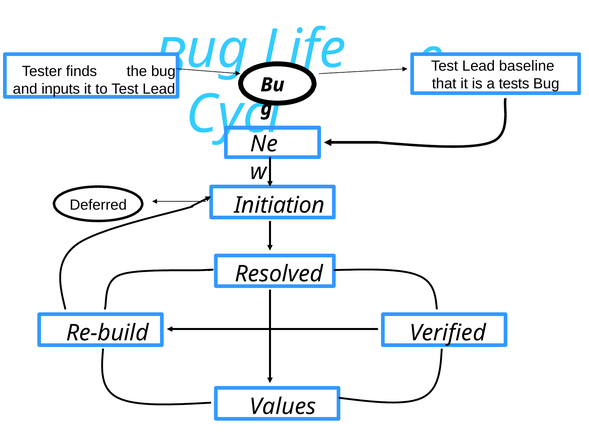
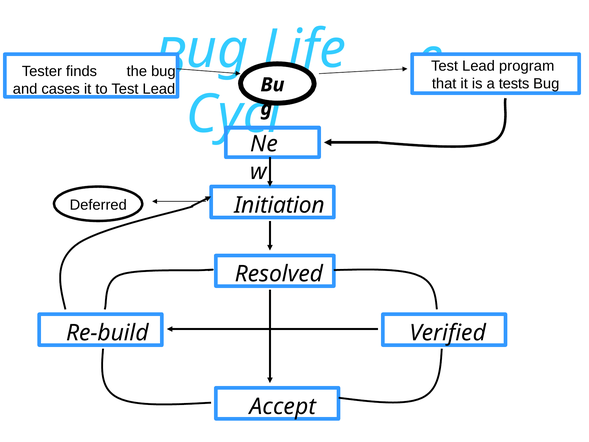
baseline: baseline -> program
inputs: inputs -> cases
Values: Values -> Accept
